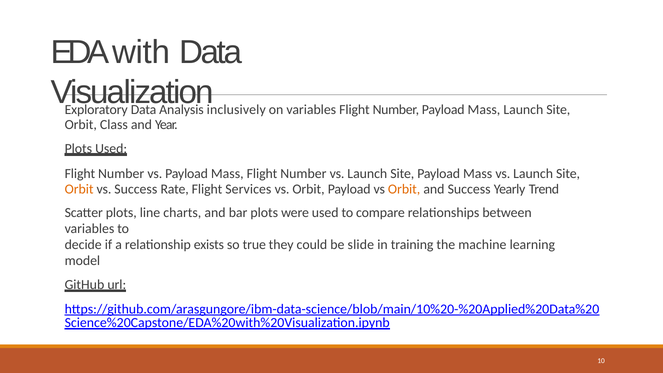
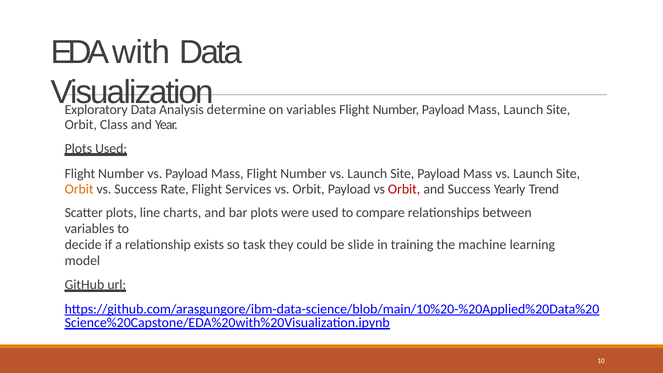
inclusively: inclusively -> determine
Orbit at (404, 189) colour: orange -> red
true: true -> task
